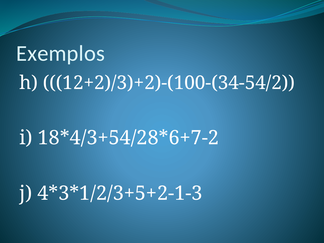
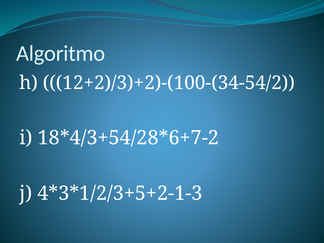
Exemplos: Exemplos -> Algoritmo
